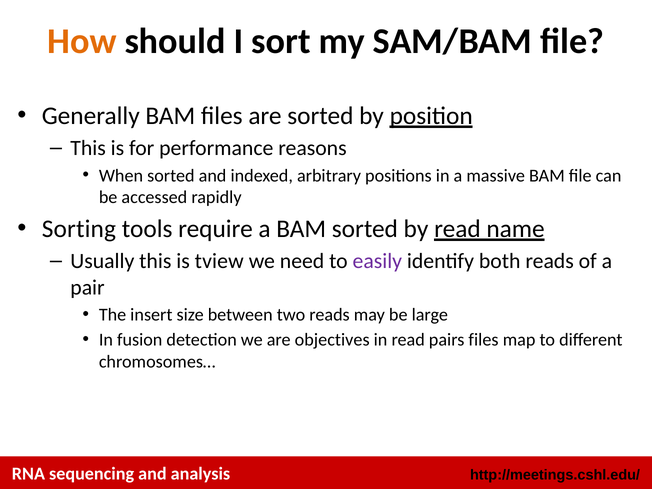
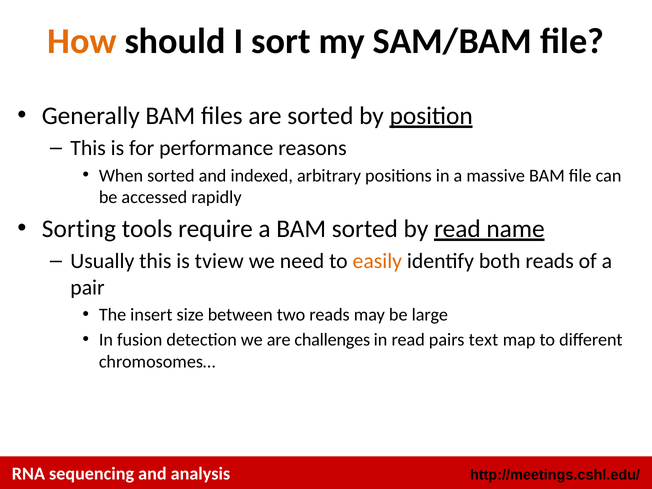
easily colour: purple -> orange
objectives: objectives -> challenges
pairs files: files -> text
